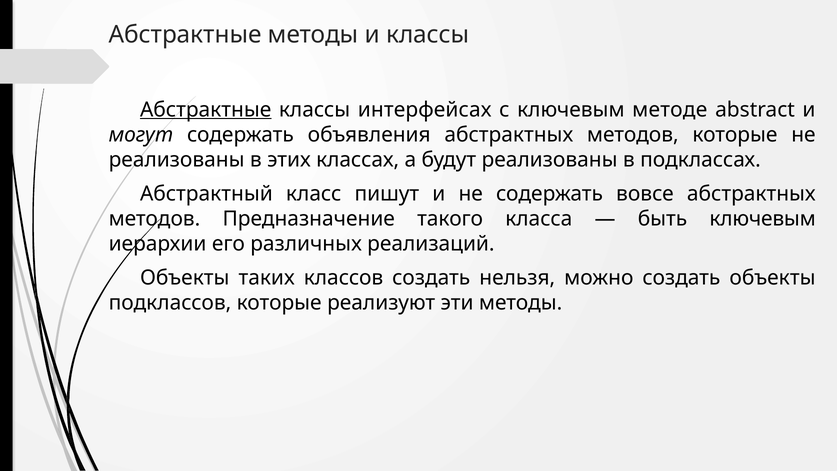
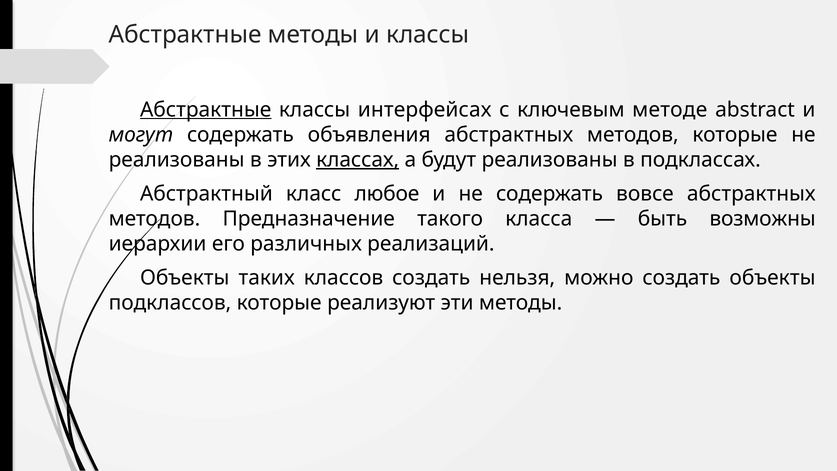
классах underline: none -> present
пишут: пишут -> любое
быть ключевым: ключевым -> возможны
